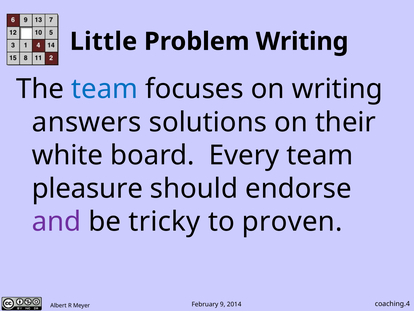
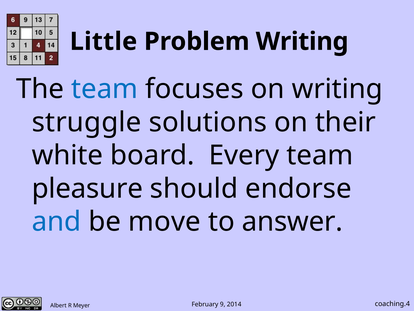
answers: answers -> struggle
and colour: purple -> blue
tricky: tricky -> move
proven: proven -> answer
